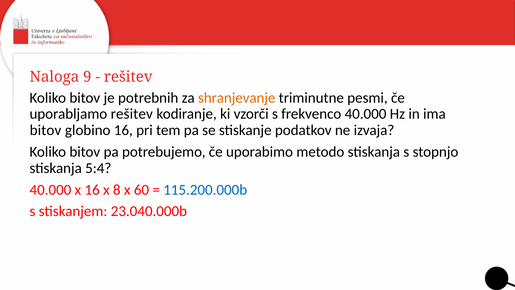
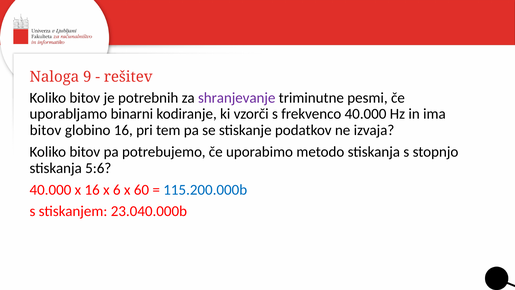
shranjevanje colour: orange -> purple
uporabljamo rešitev: rešitev -> binarni
5:4: 5:4 -> 5:6
8: 8 -> 6
